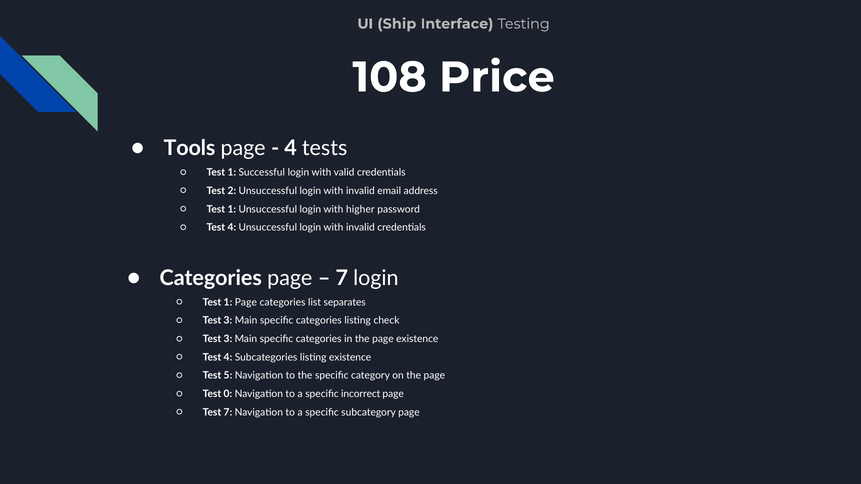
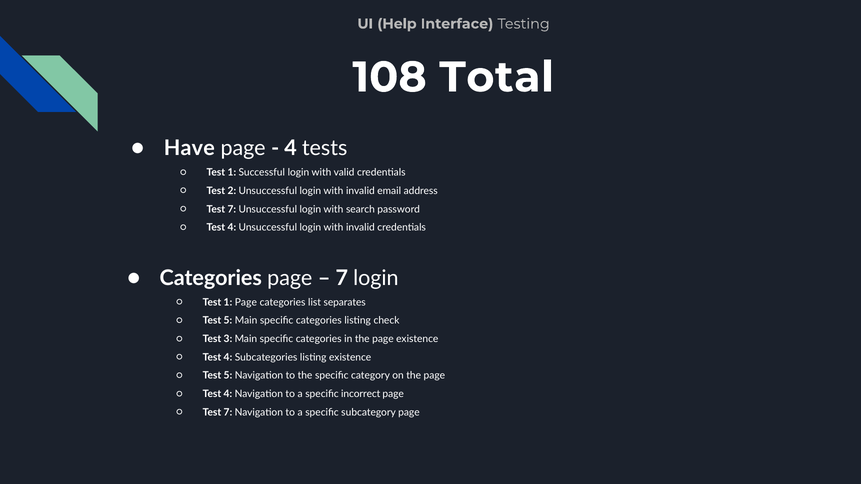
Ship: Ship -> Help
Price: Price -> Total
Tools: Tools -> Have
1 at (232, 209): 1 -> 7
higher: higher -> search
3 at (228, 321): 3 -> 5
0 at (228, 394): 0 -> 4
